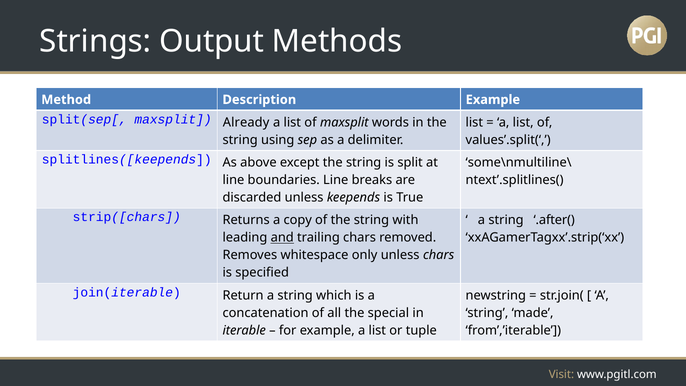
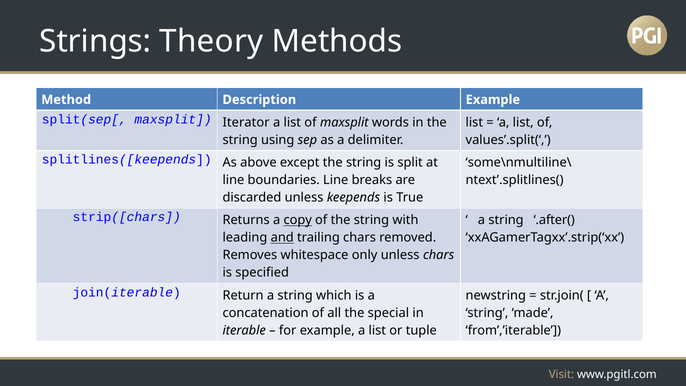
Output: Output -> Theory
Already: Already -> Iterator
copy underline: none -> present
